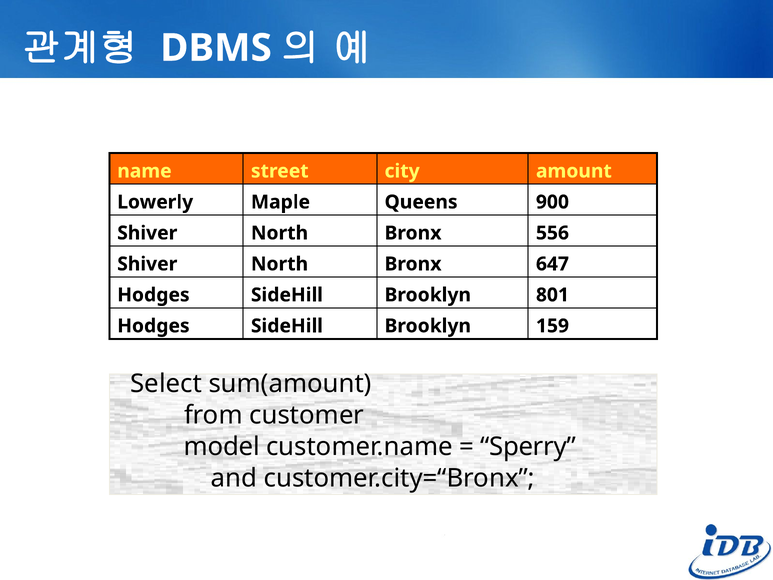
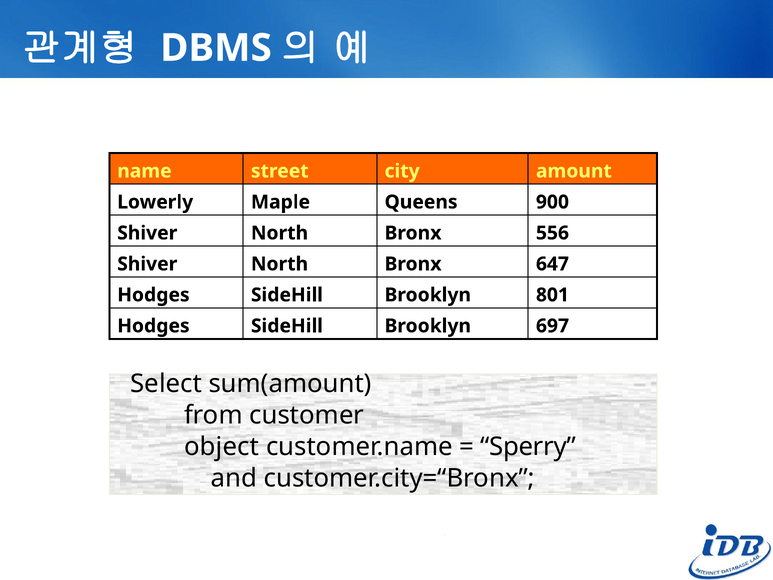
159: 159 -> 697
model: model -> object
